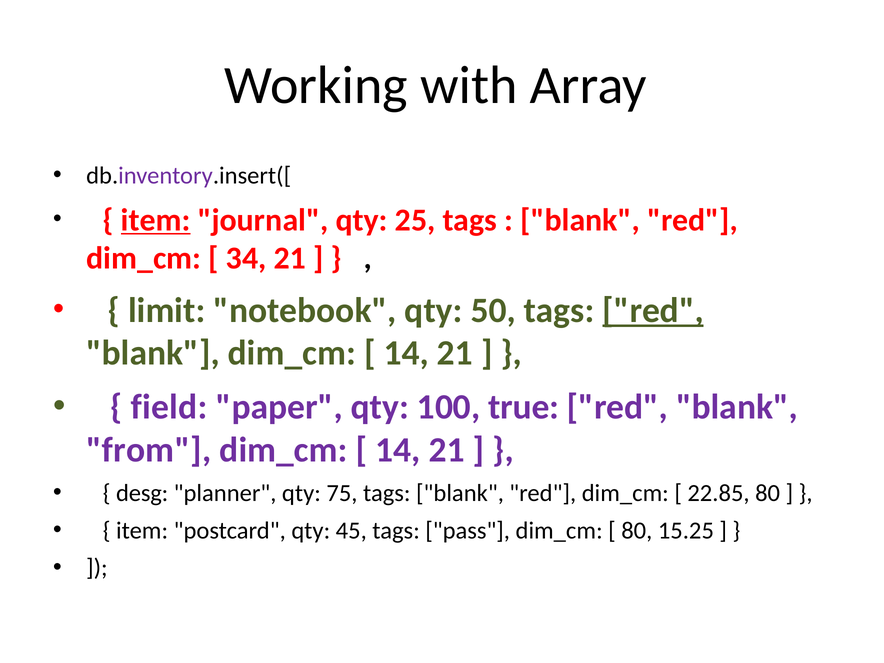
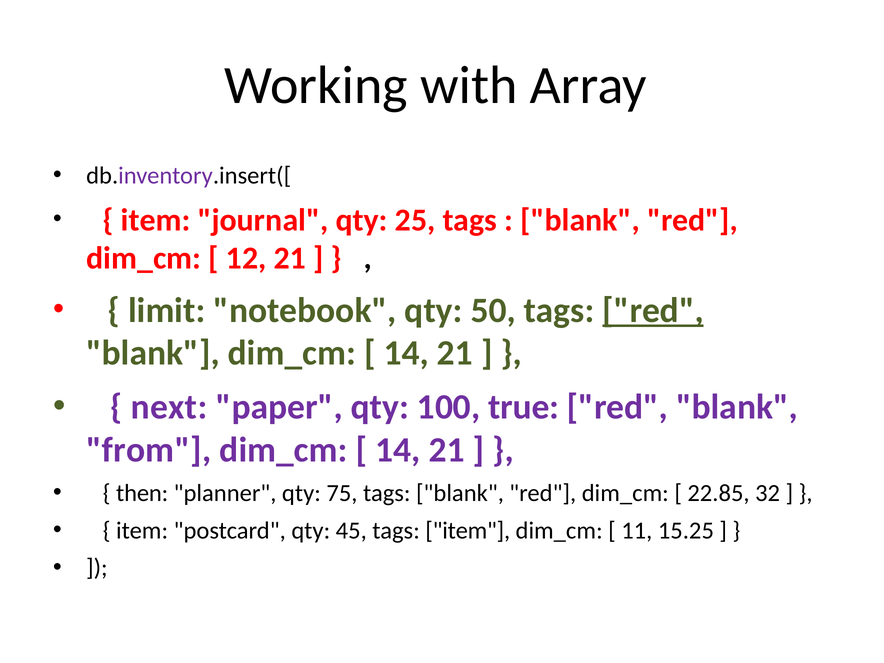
item at (156, 220) underline: present -> none
34: 34 -> 12
field: field -> next
desg: desg -> then
22.85 80: 80 -> 32
tags pass: pass -> item
80 at (637, 530): 80 -> 11
